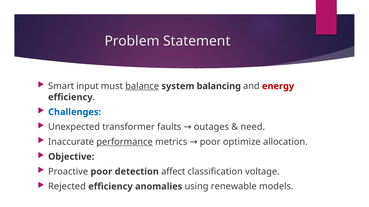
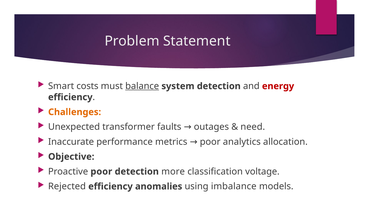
input: input -> costs
system balancing: balancing -> detection
Challenges colour: blue -> orange
performance underline: present -> none
optimize: optimize -> analytics
affect: affect -> more
renewable: renewable -> imbalance
